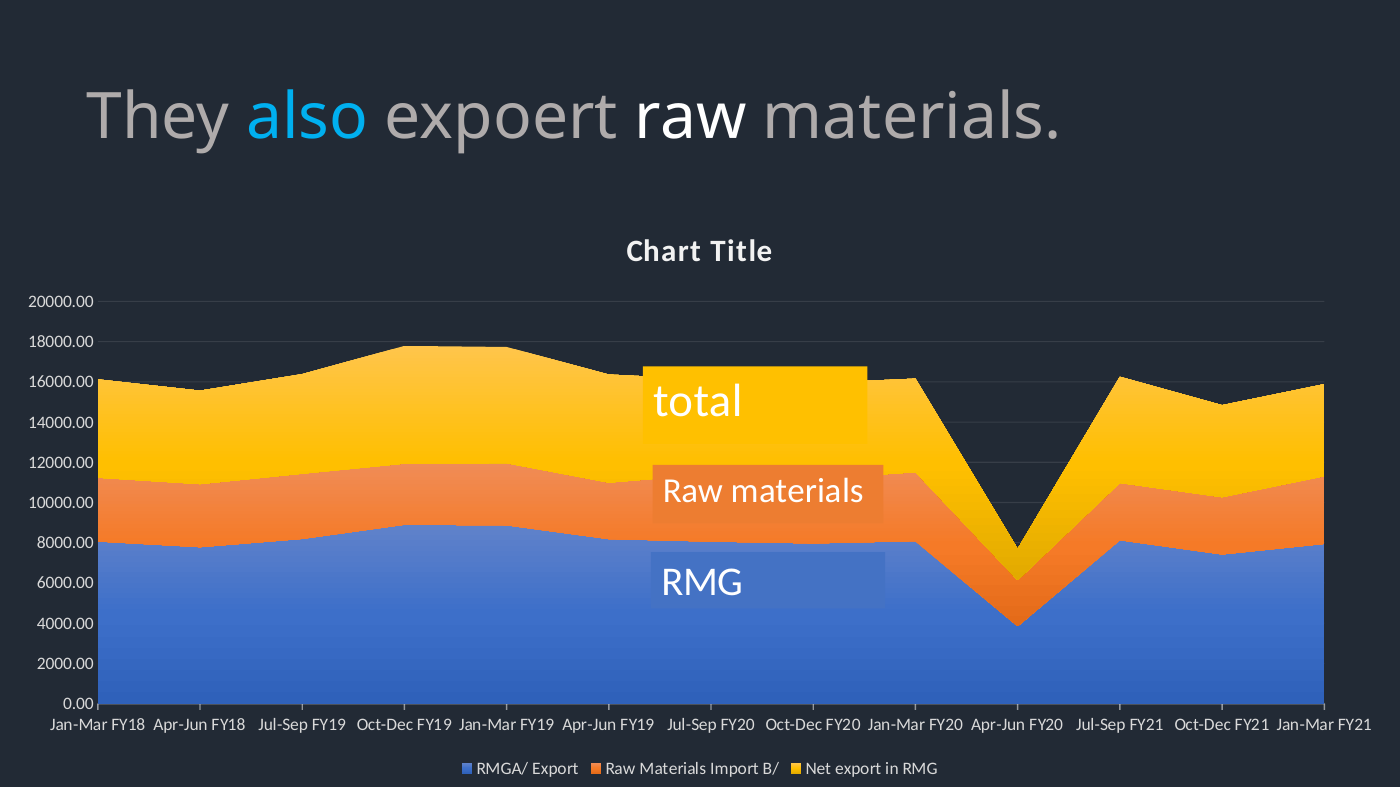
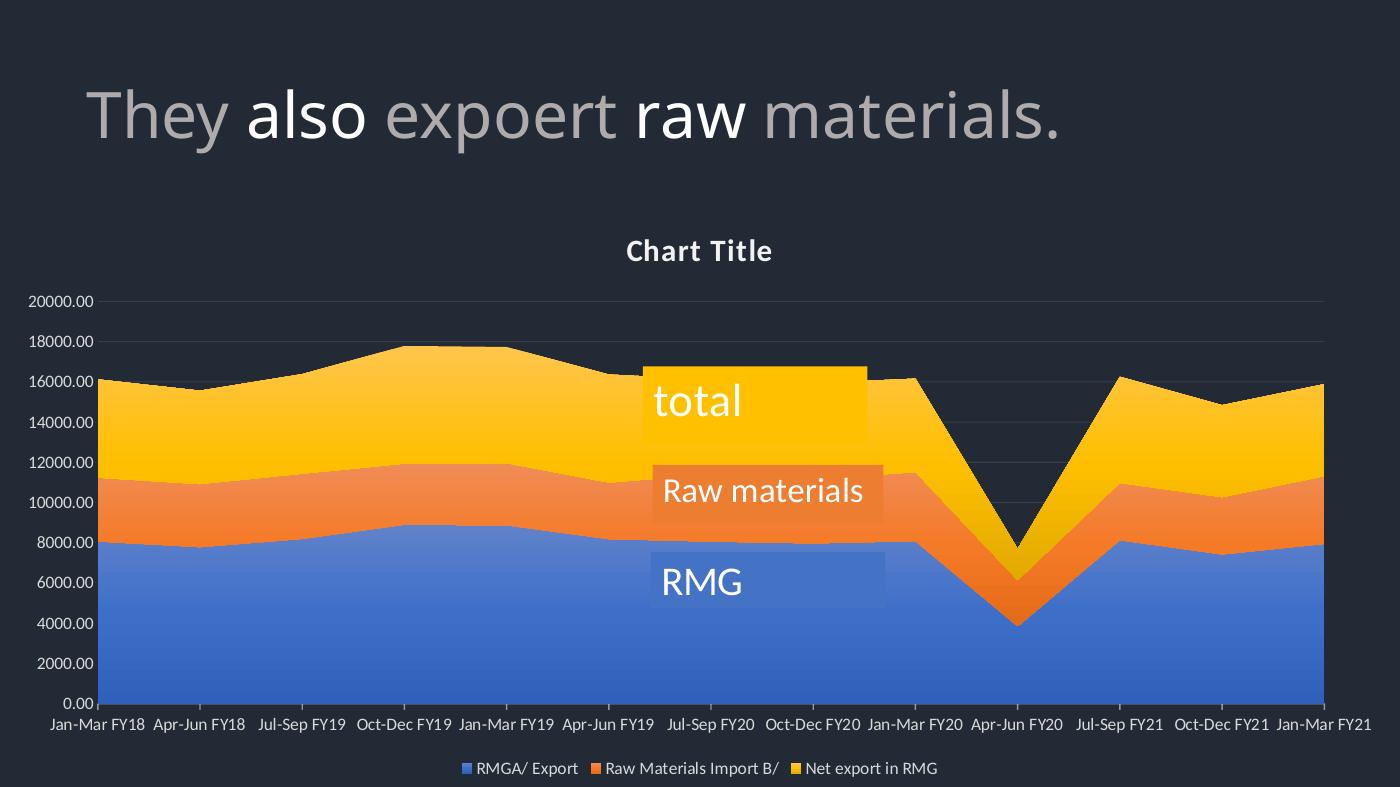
also colour: light blue -> white
